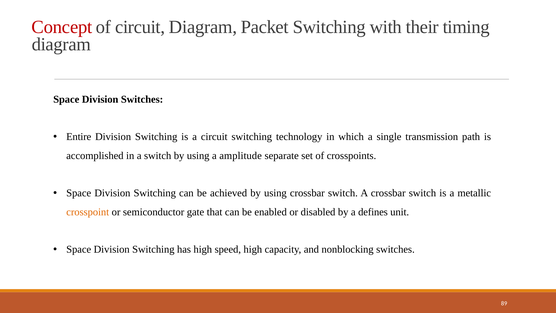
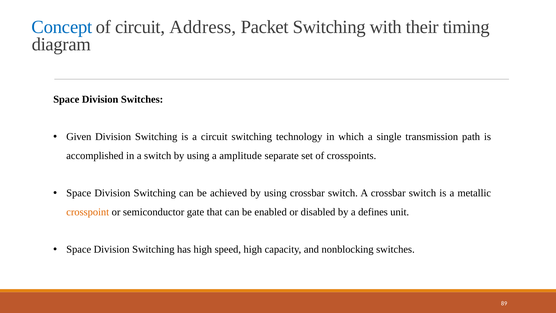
Concept colour: red -> blue
circuit Diagram: Diagram -> Address
Entire: Entire -> Given
